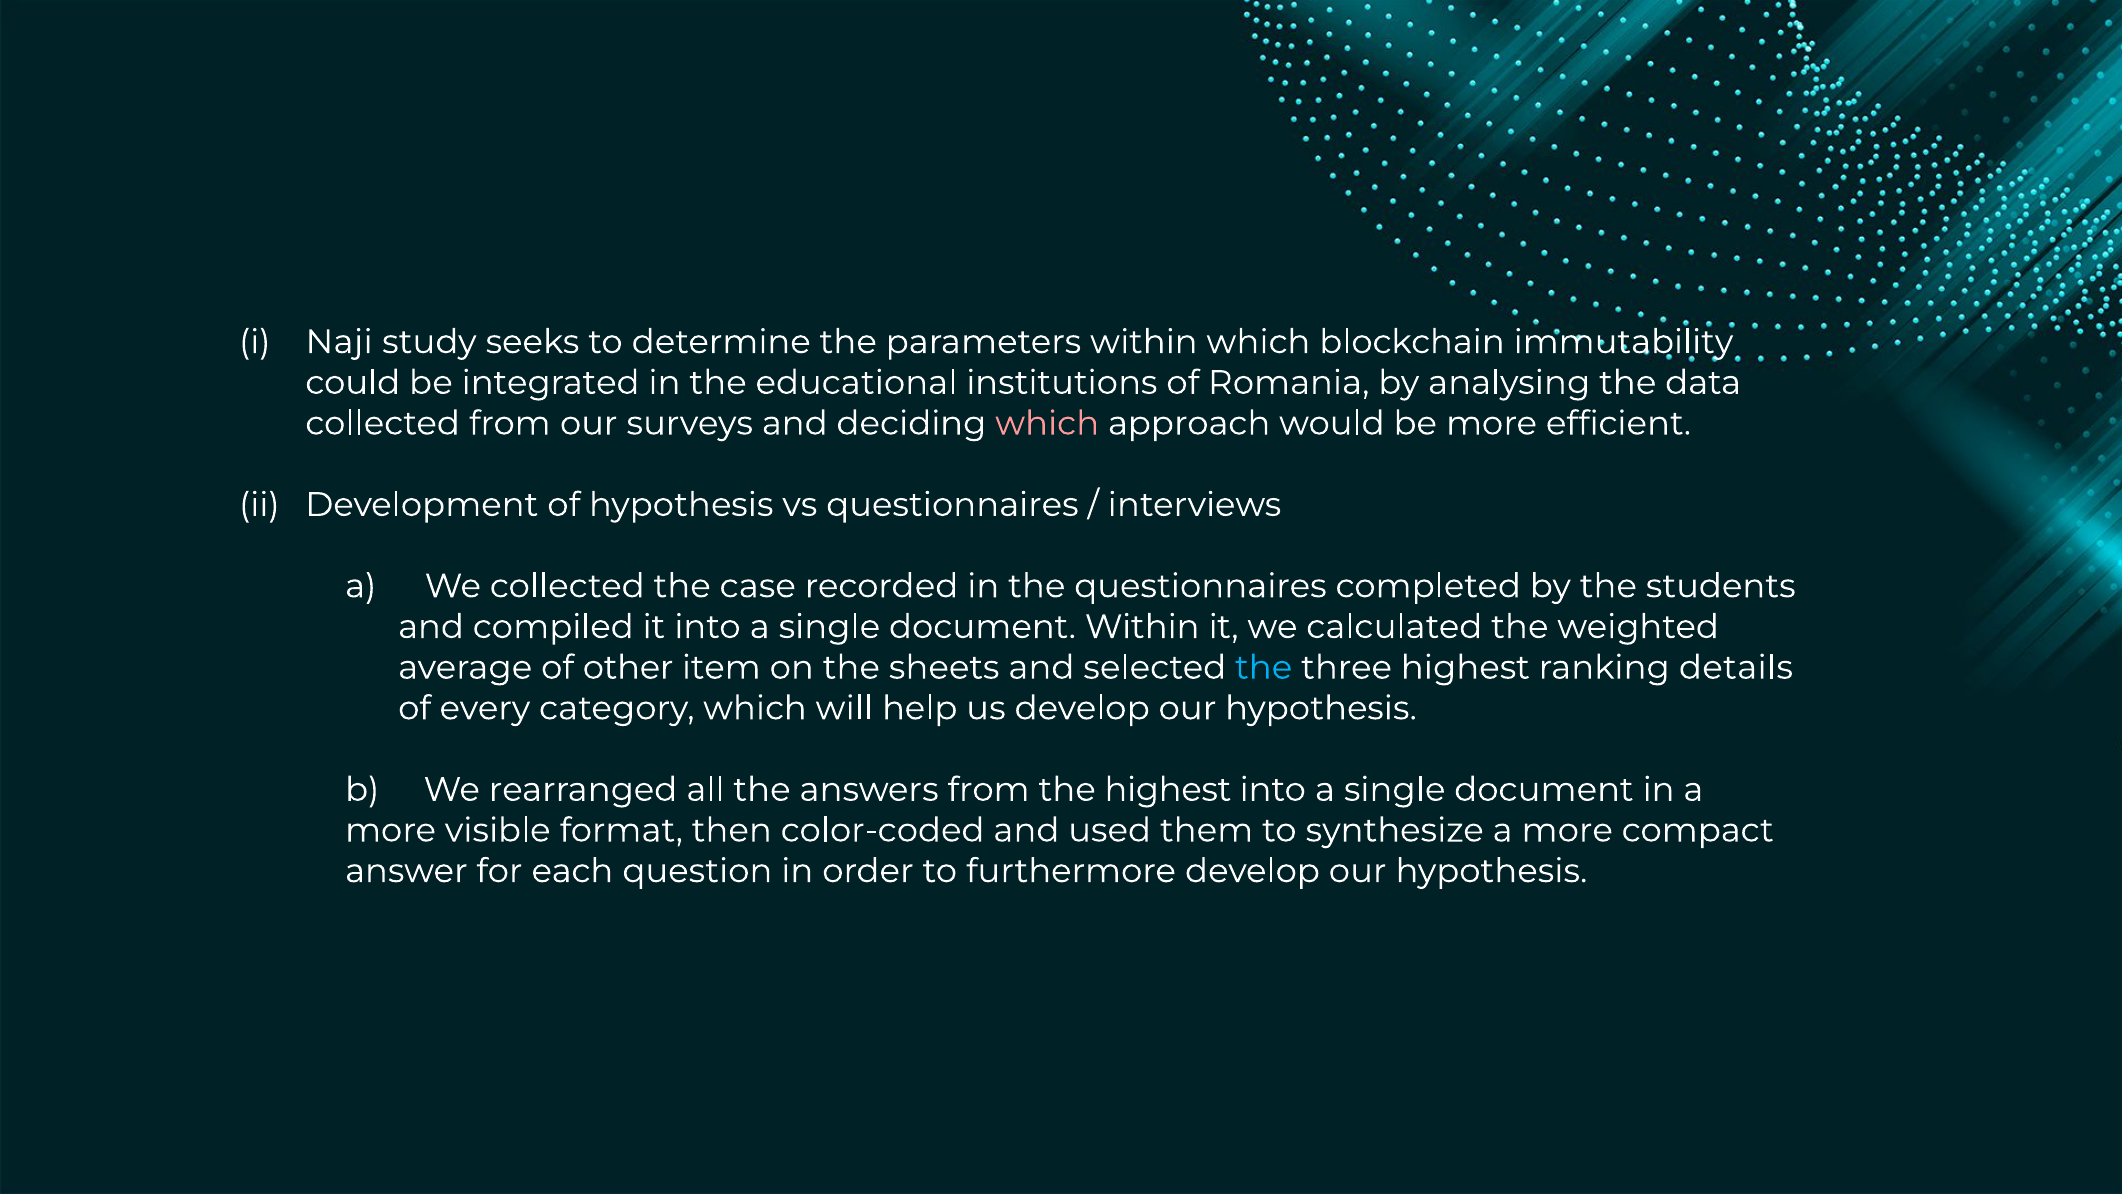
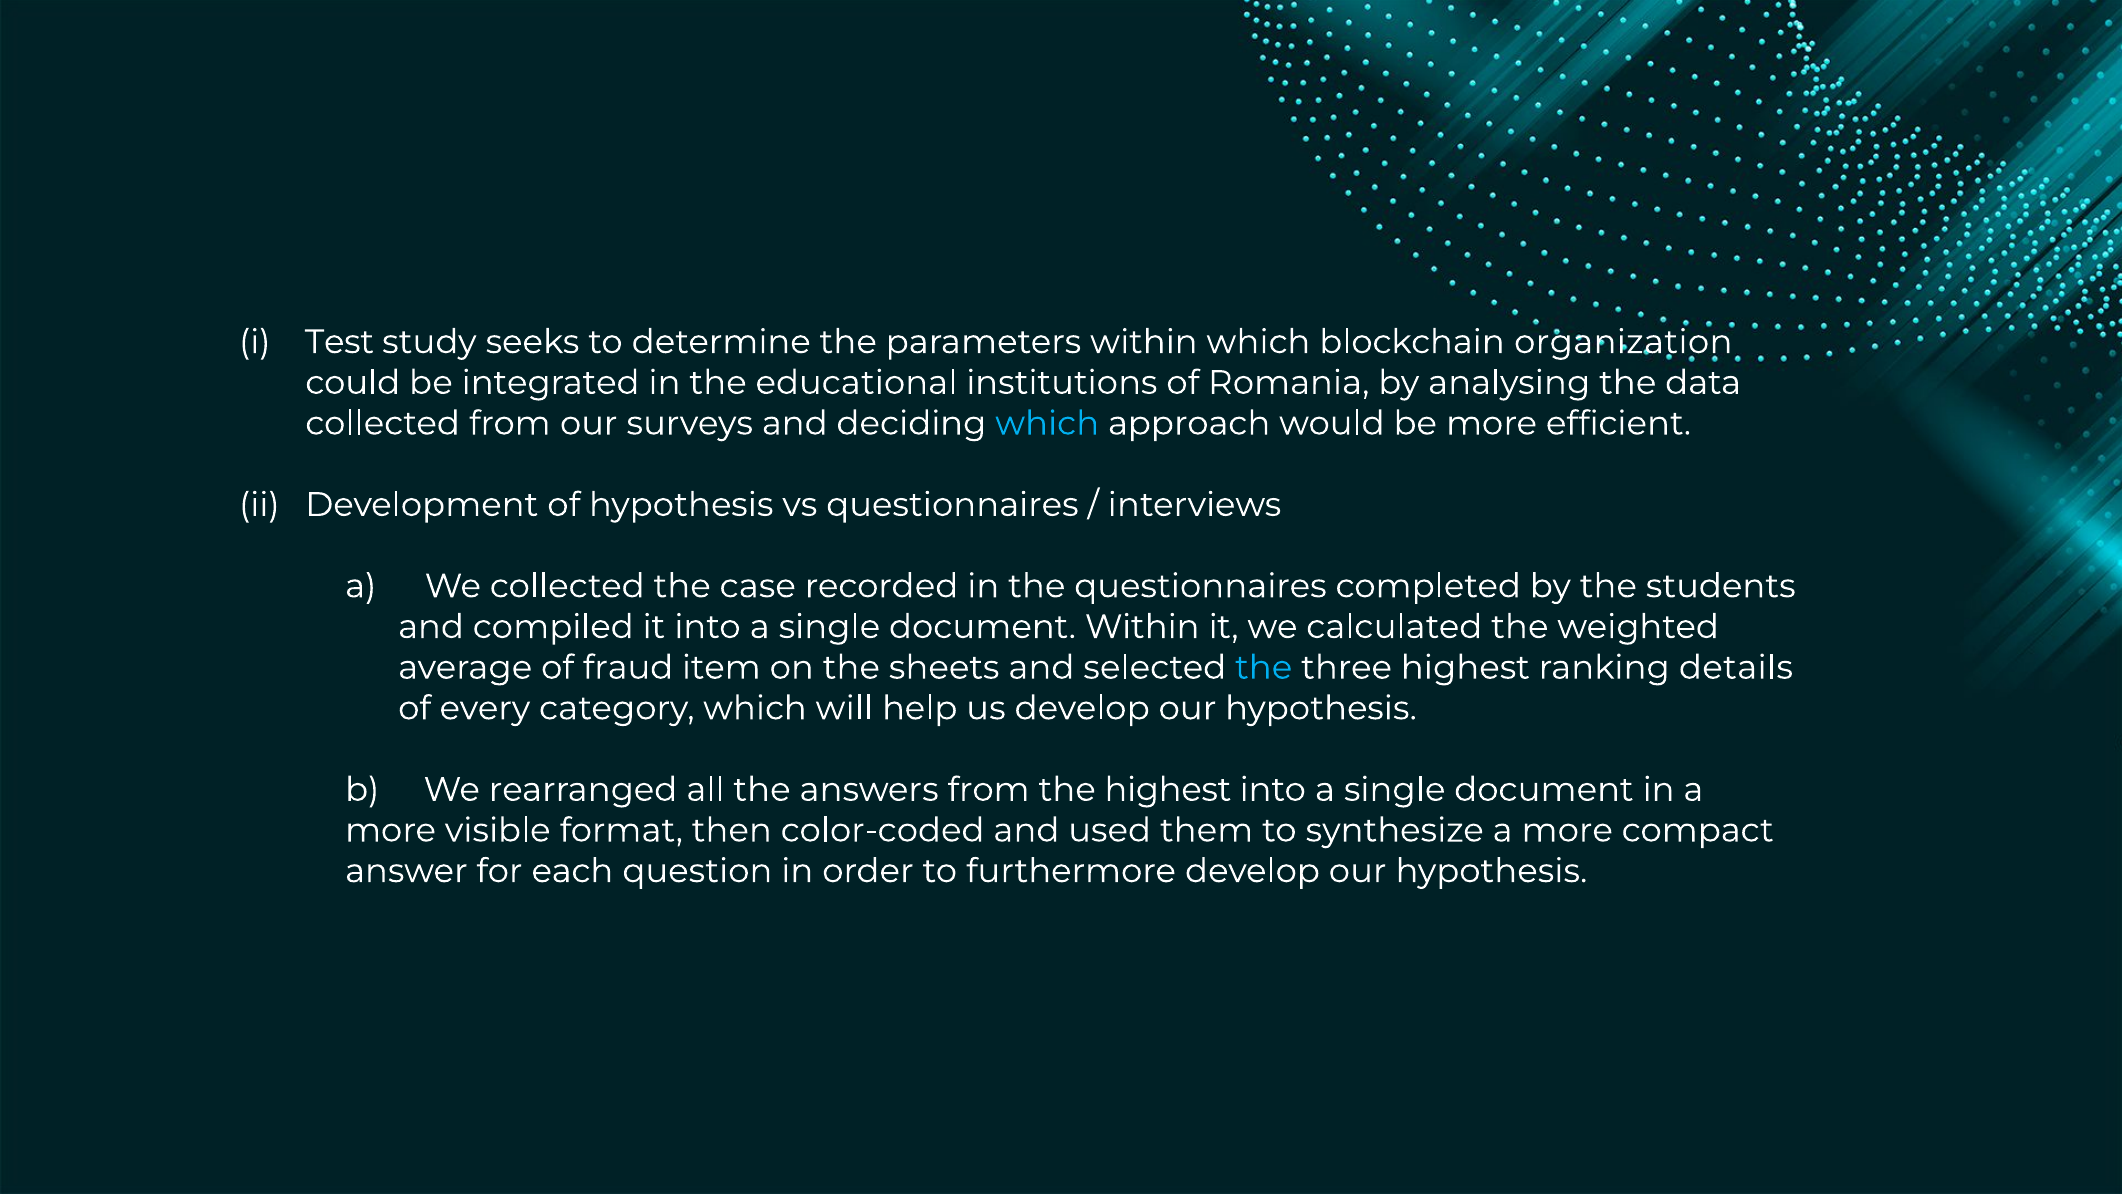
Naji: Naji -> Test
immutability: immutability -> organization
which at (1047, 423) colour: pink -> light blue
other: other -> fraud
